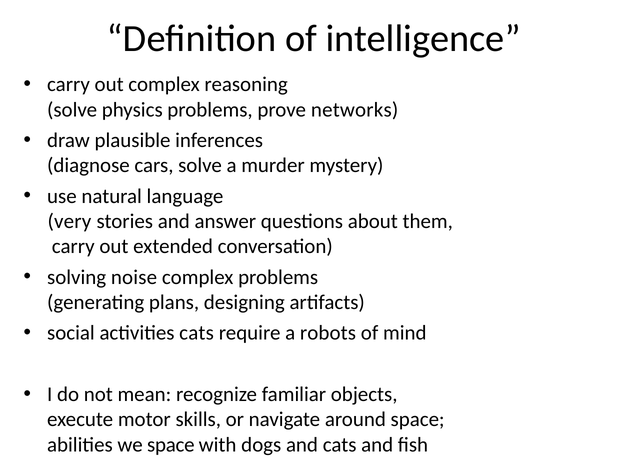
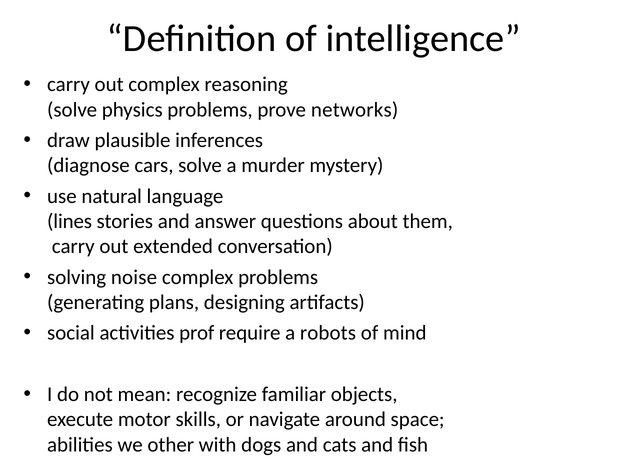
very: very -> lines
activities cats: cats -> prof
we space: space -> other
